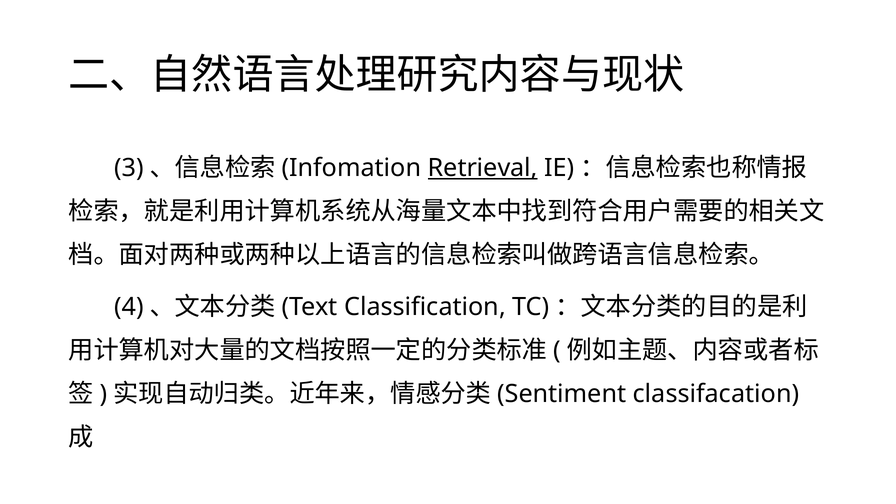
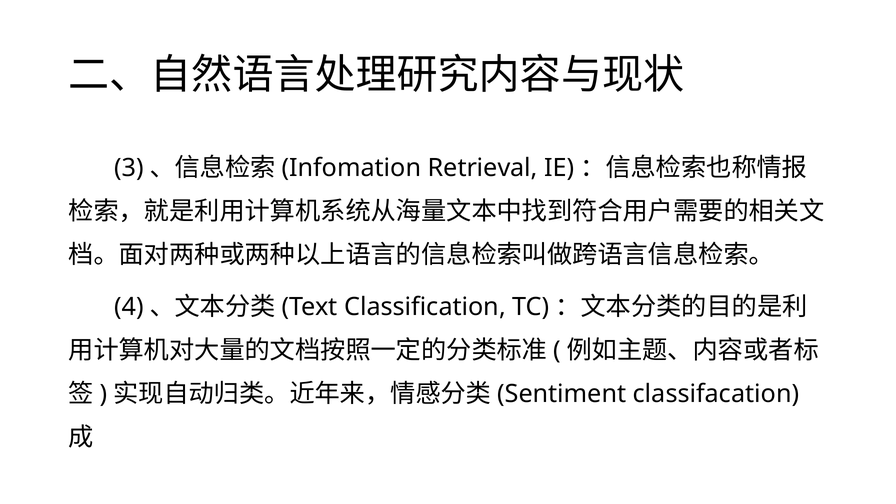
Retrieval underline: present -> none
